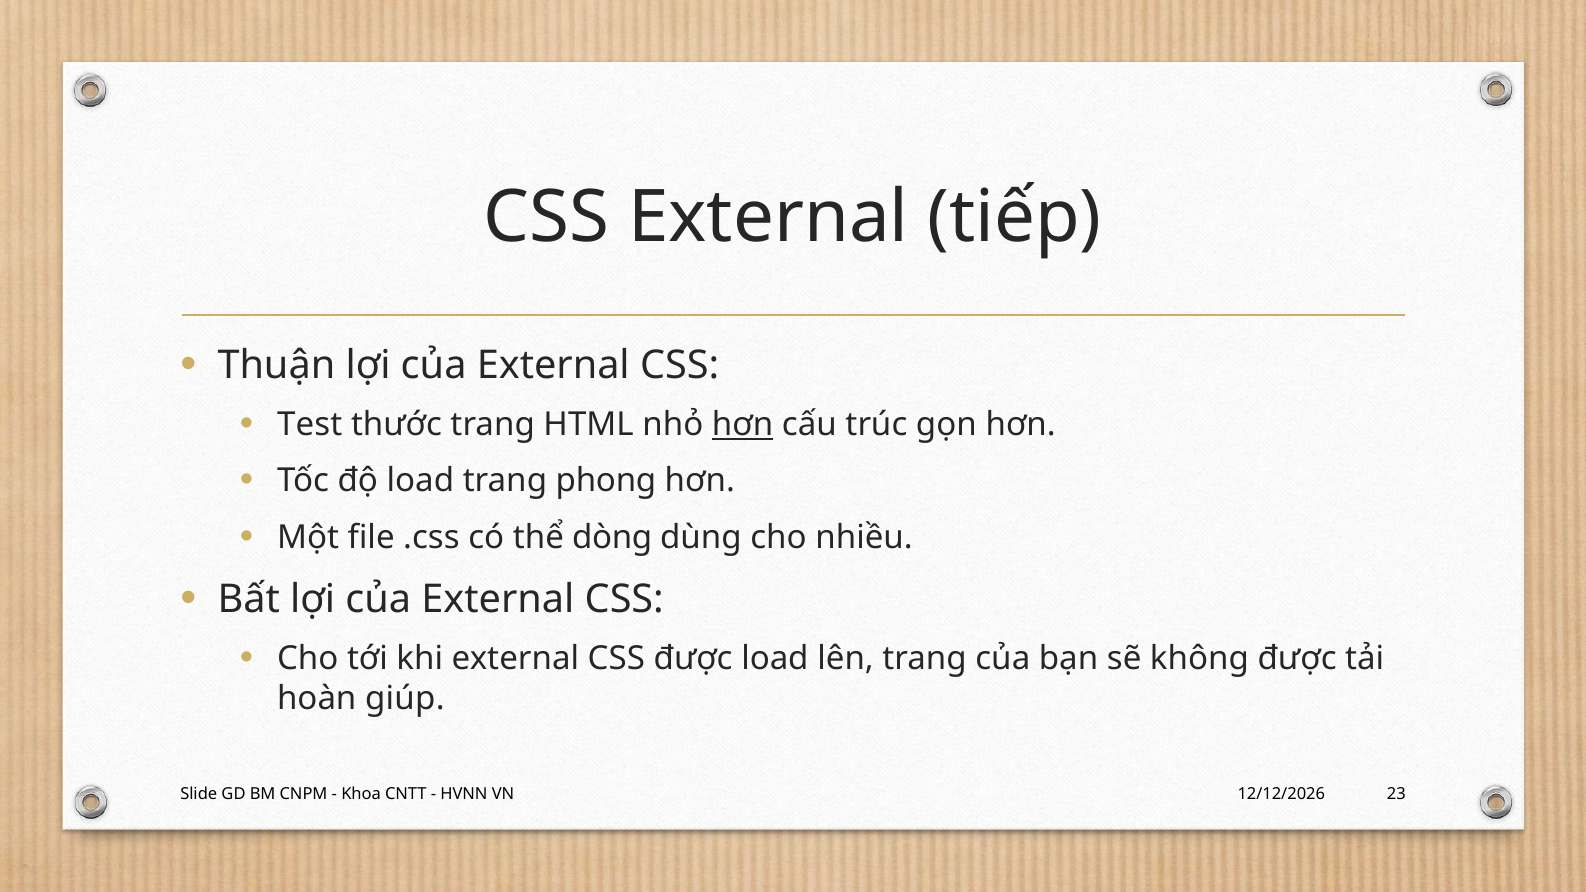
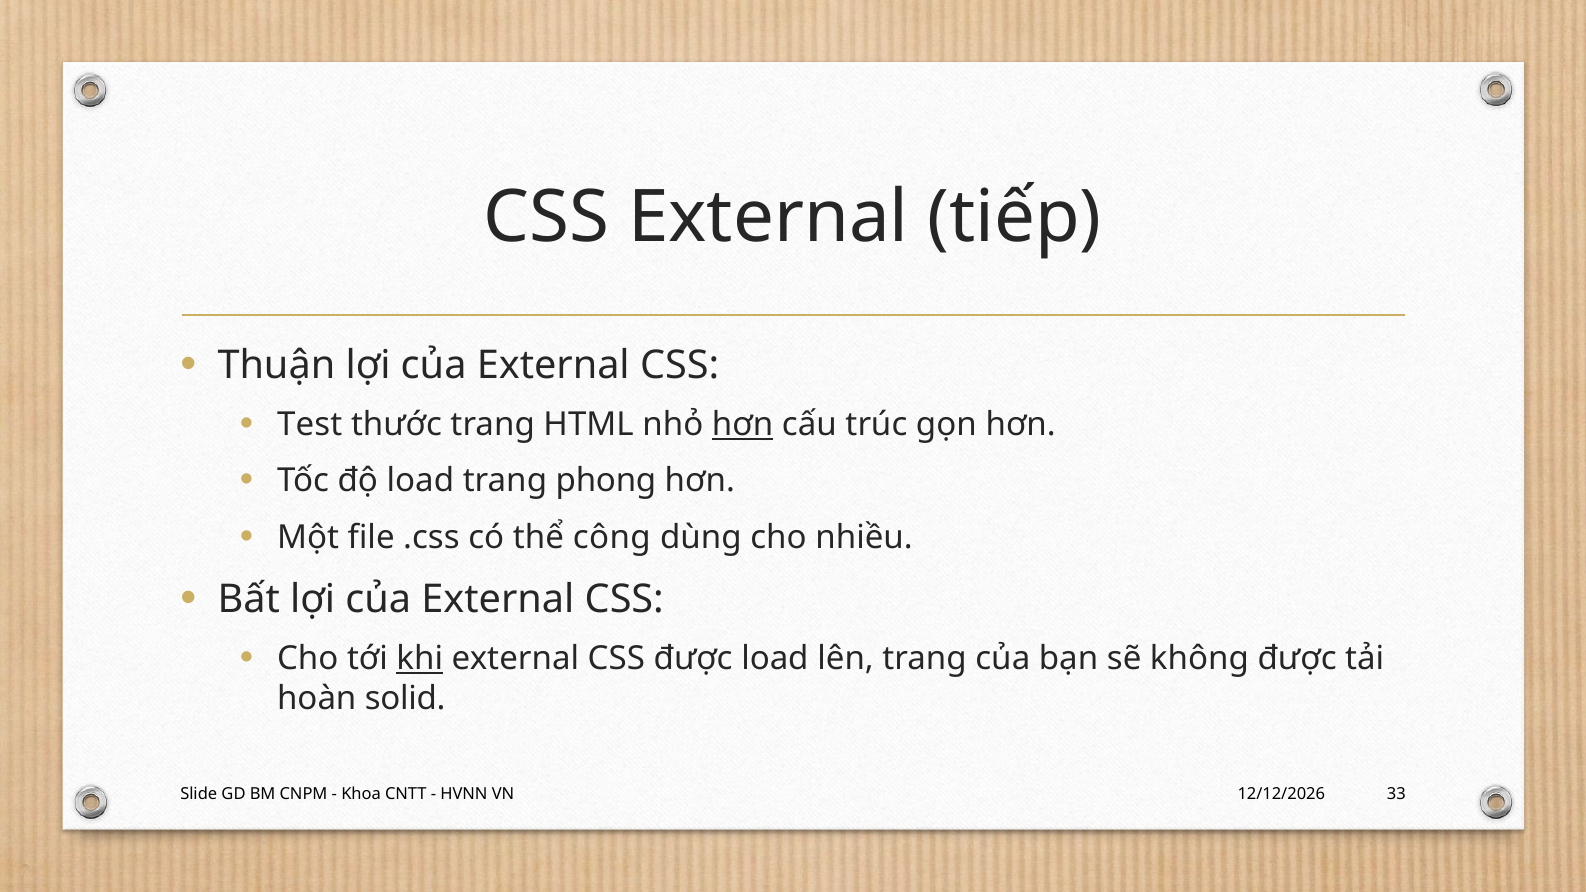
dòng: dòng -> công
khi underline: none -> present
giúp: giúp -> solid
23: 23 -> 33
